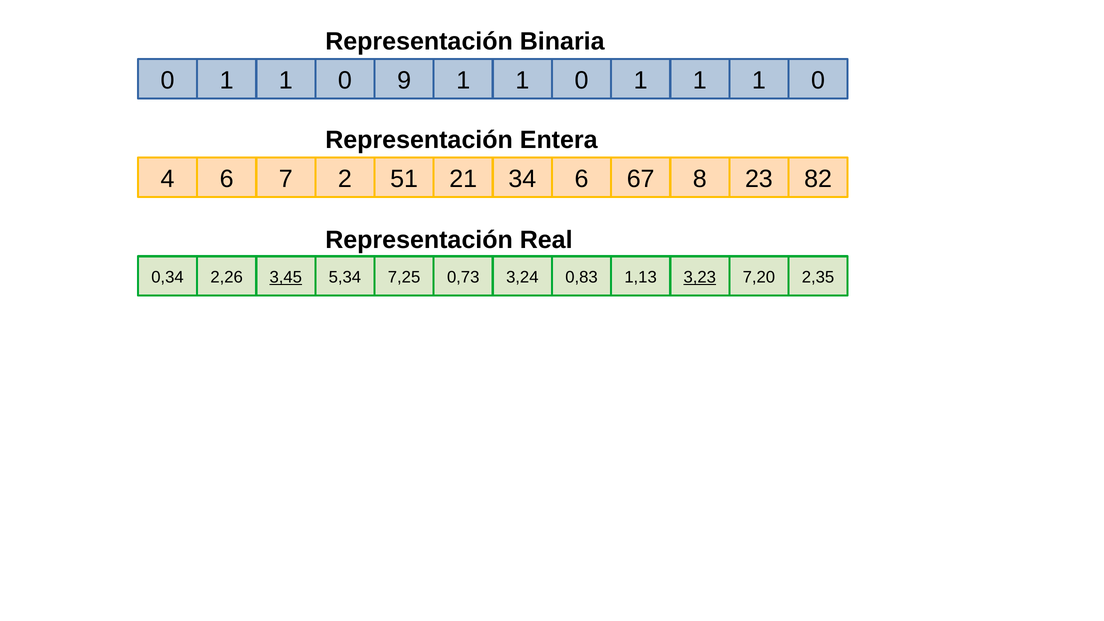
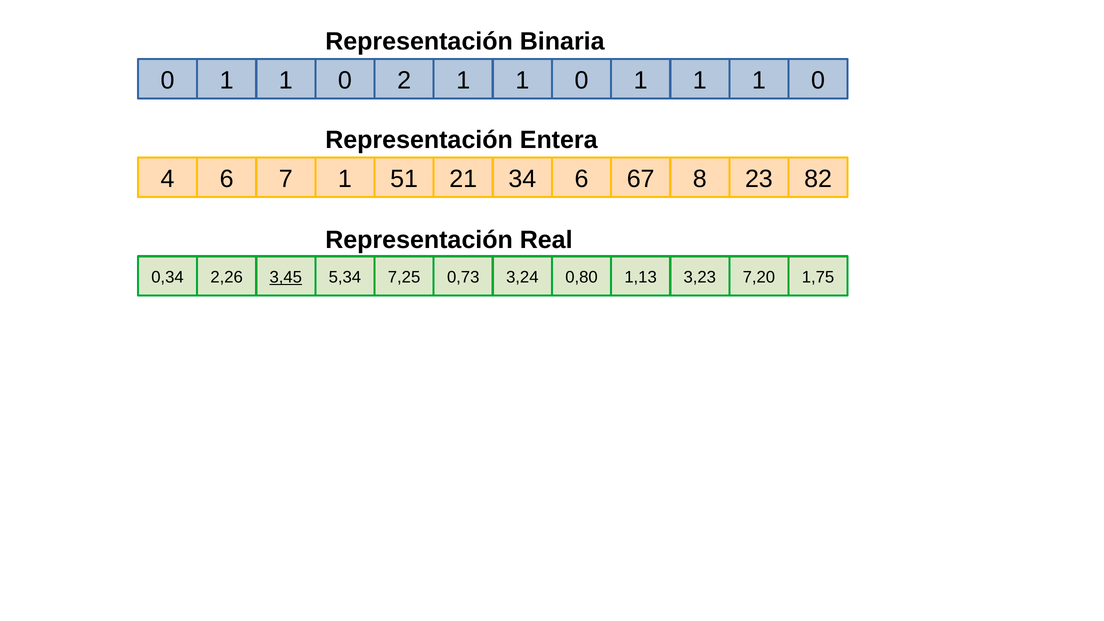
9: 9 -> 2
7 2: 2 -> 1
0,83: 0,83 -> 0,80
3,23 underline: present -> none
2,35: 2,35 -> 1,75
